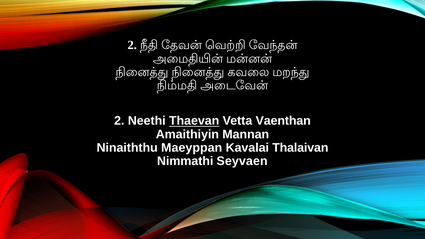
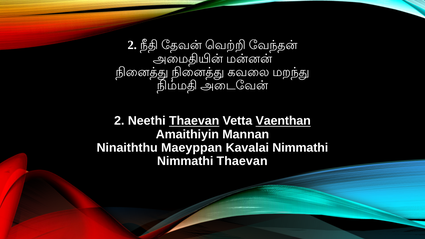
Vaenthan underline: none -> present
Kavalai Thalaivan: Thalaivan -> Nimmathi
Nimmathi Seyvaen: Seyvaen -> Thaevan
